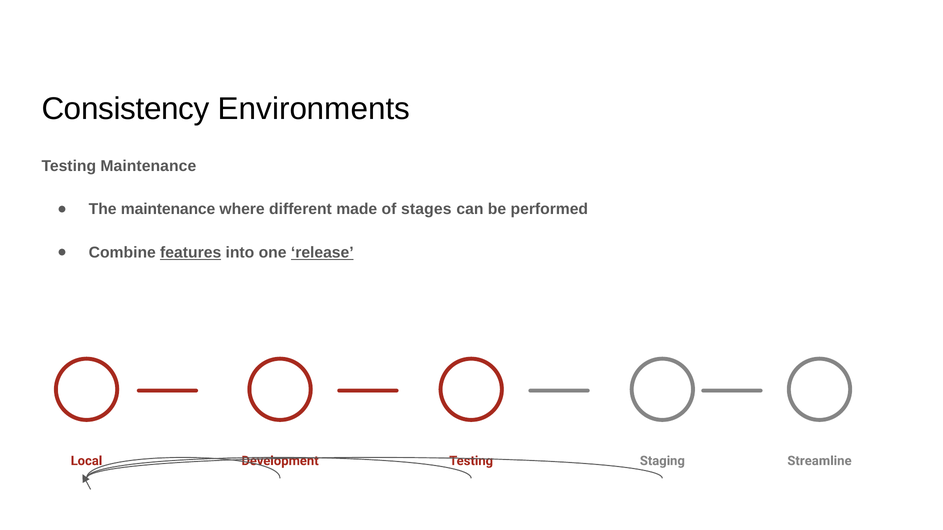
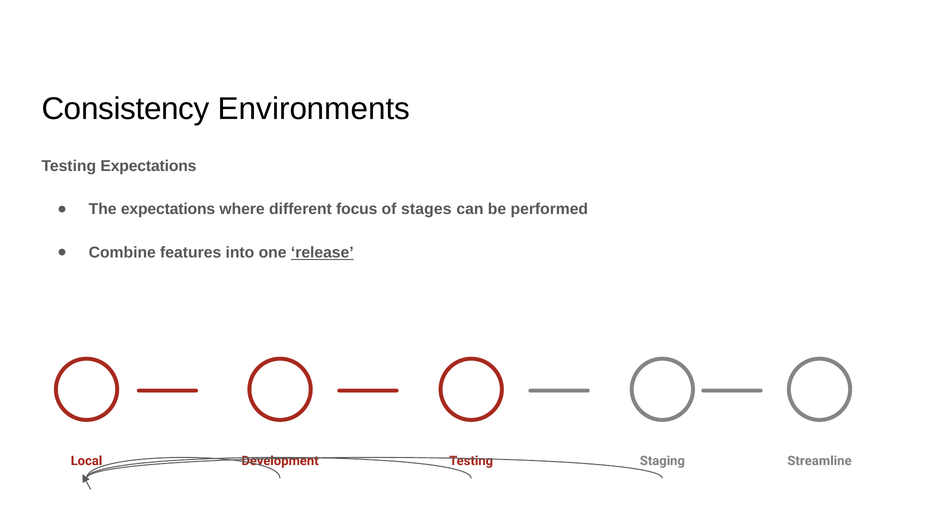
Testing Maintenance: Maintenance -> Expectations
The maintenance: maintenance -> expectations
made: made -> focus
features underline: present -> none
